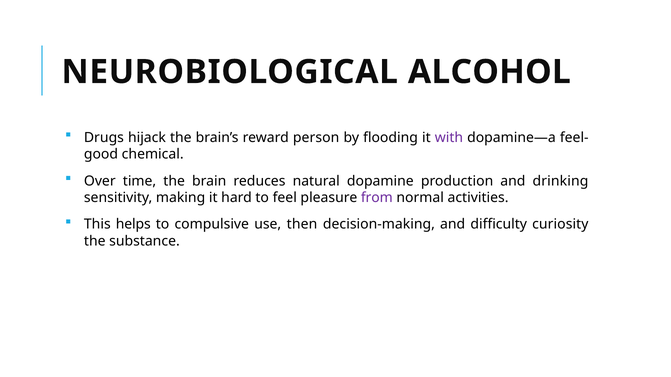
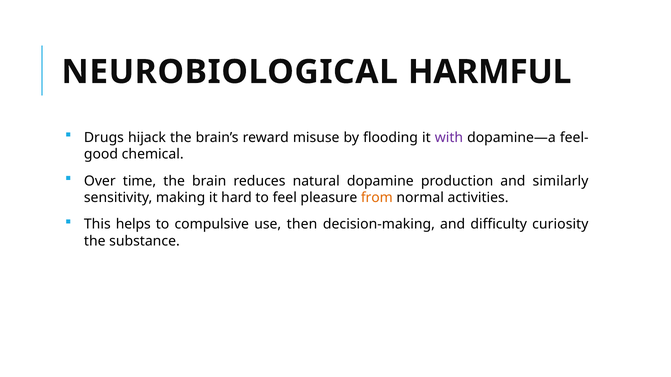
ALCOHOL: ALCOHOL -> HARMFUL
person: person -> misuse
drinking: drinking -> similarly
from colour: purple -> orange
